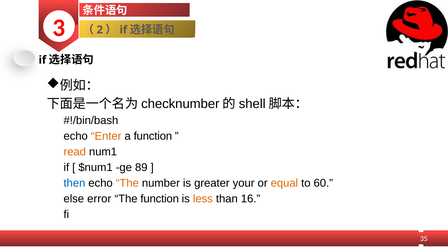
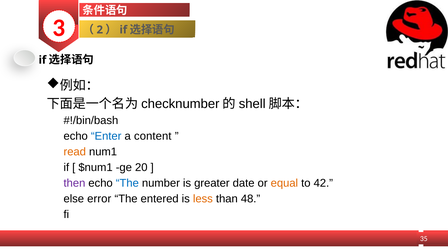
Enter colour: orange -> blue
a function: function -> content
89: 89 -> 20
then colour: blue -> purple
The at (127, 183) colour: orange -> blue
your: your -> date
60: 60 -> 42
The function: function -> entered
16: 16 -> 48
